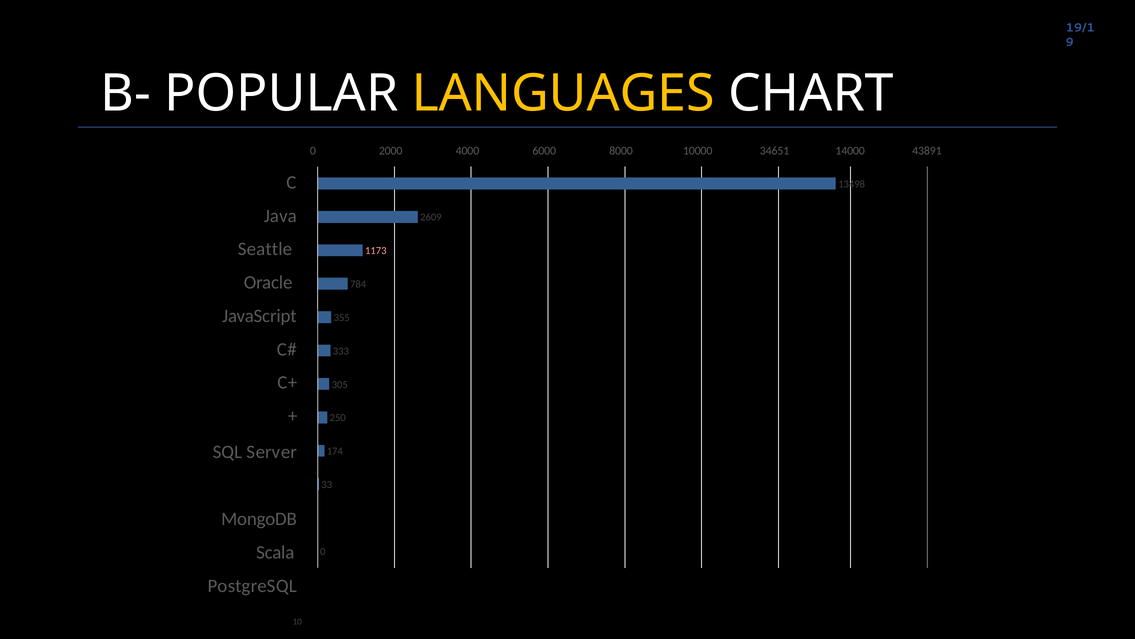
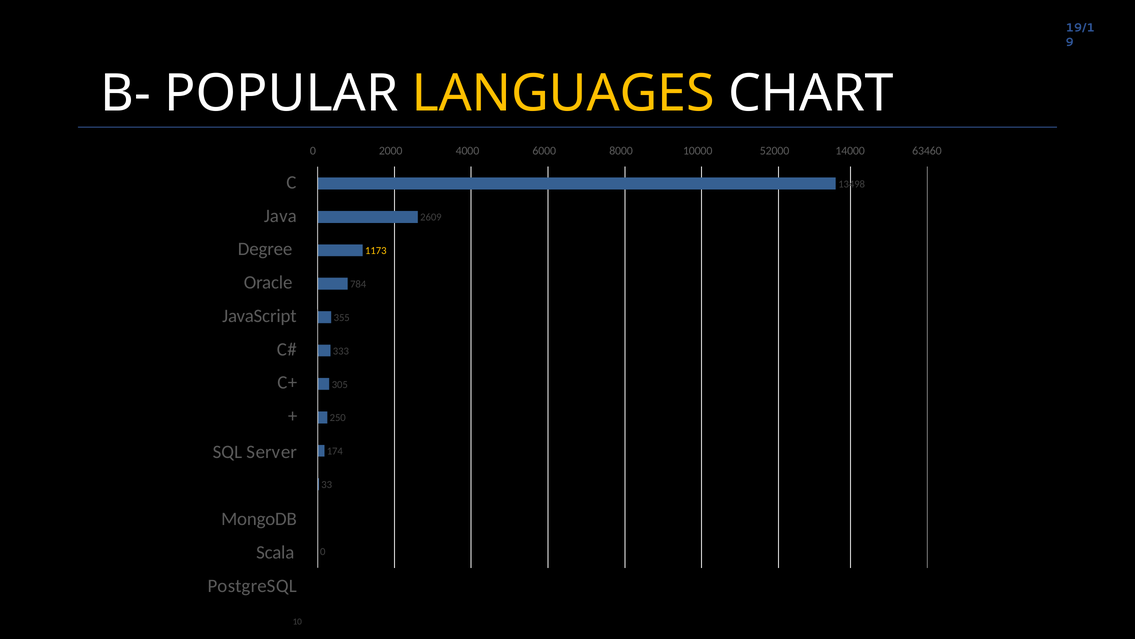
34651: 34651 -> 52000
43891: 43891 -> 63460
Seattle: Seattle -> Degree
1173 colour: pink -> yellow
